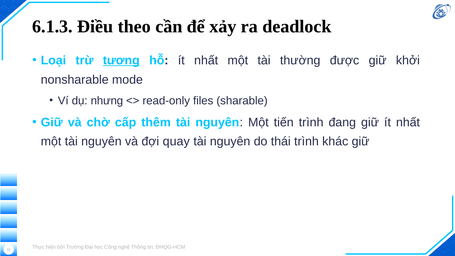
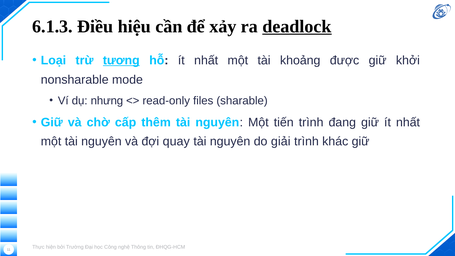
theo: theo -> hiệu
deadlock underline: none -> present
thường: thường -> khoảng
thái: thái -> giải
